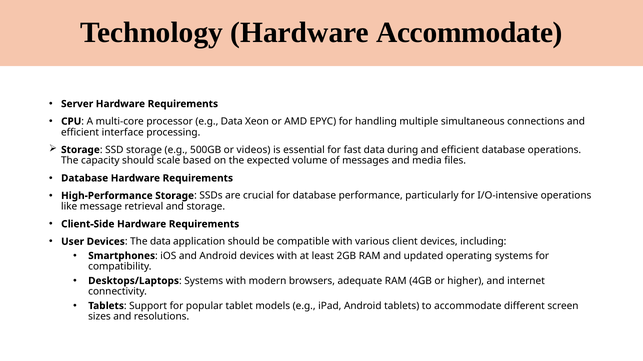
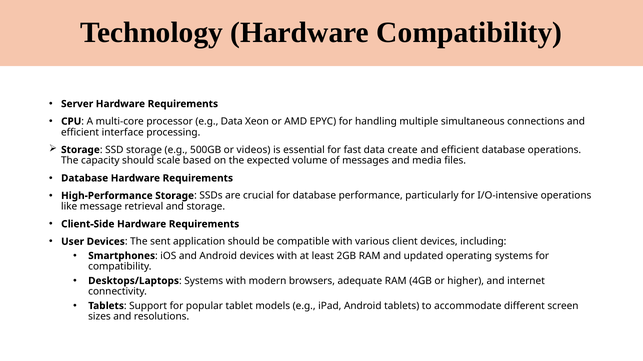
Hardware Accommodate: Accommodate -> Compatibility
during: during -> create
The data: data -> sent
